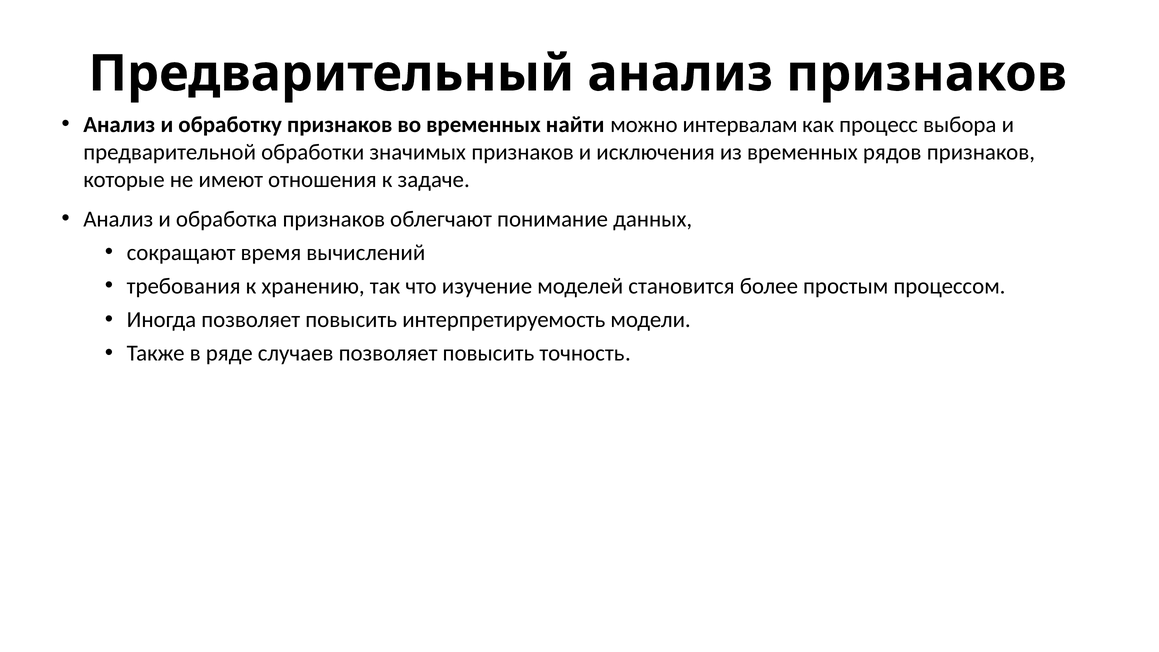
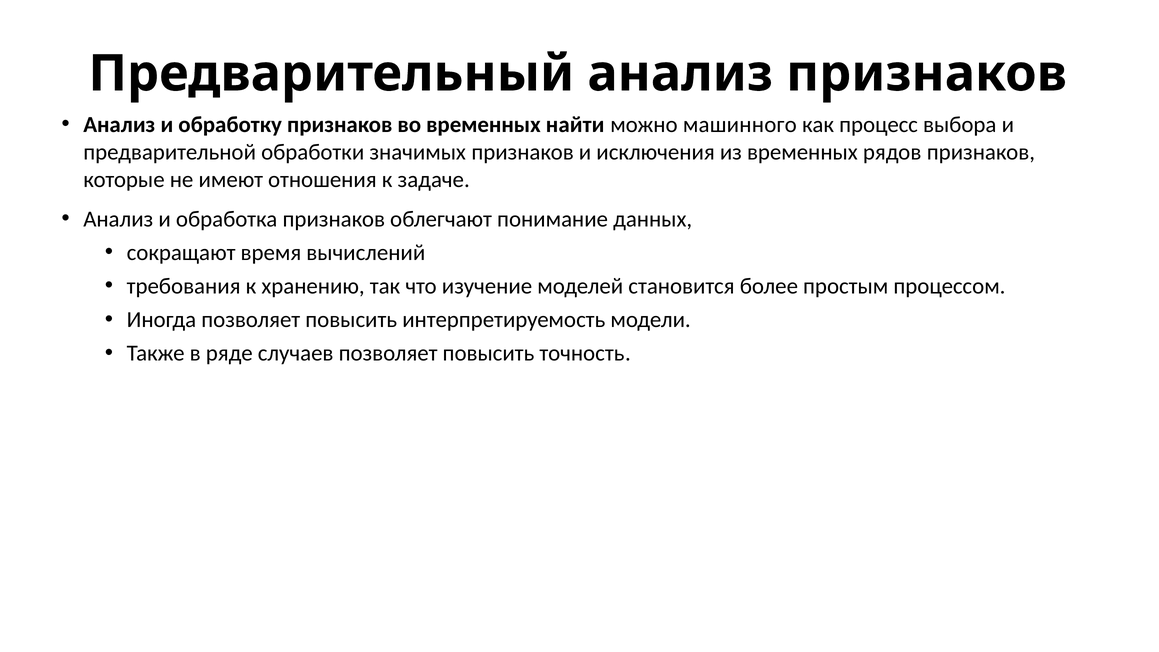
интервалам: интервалам -> машинного
